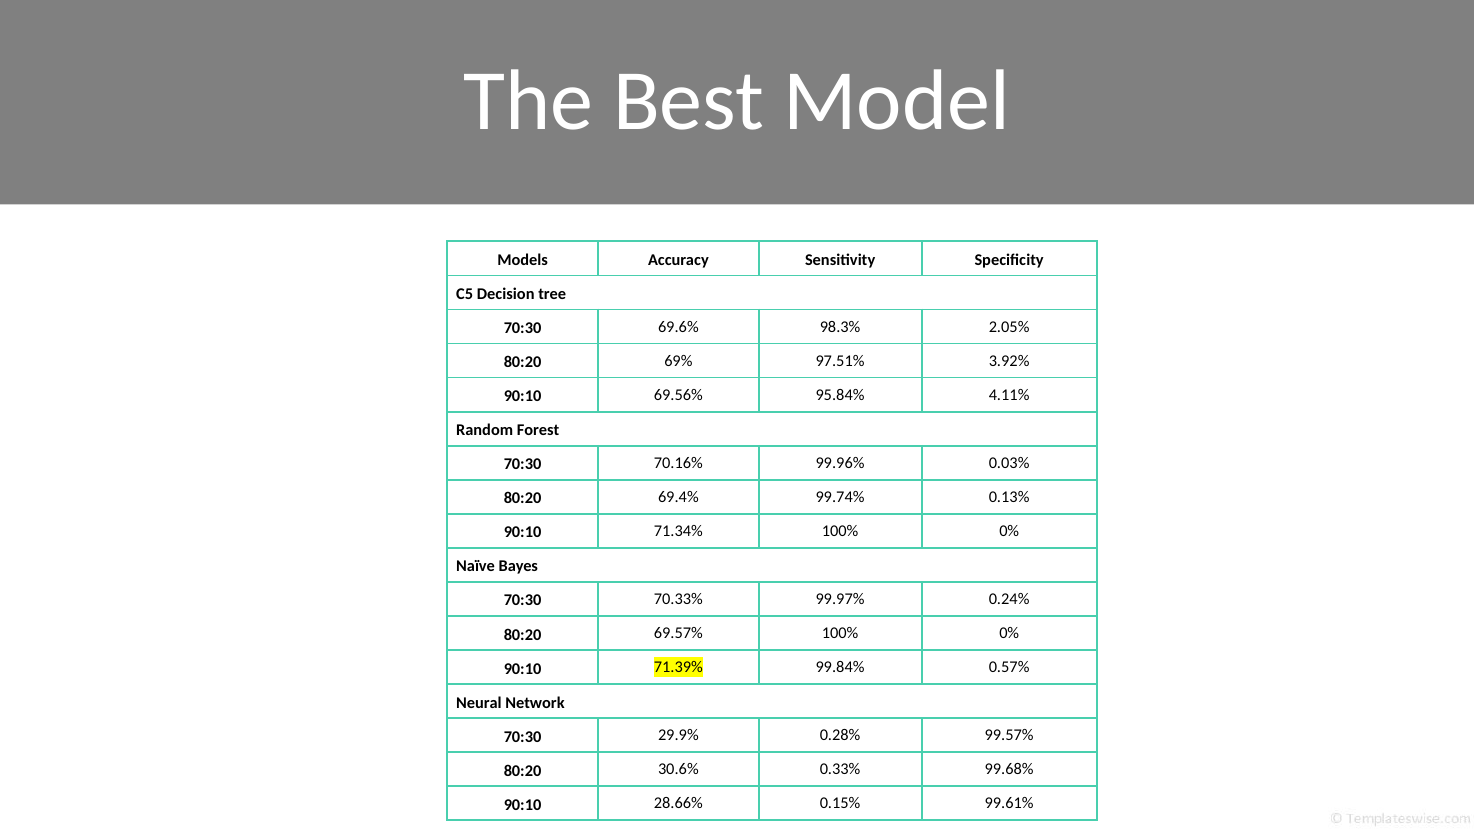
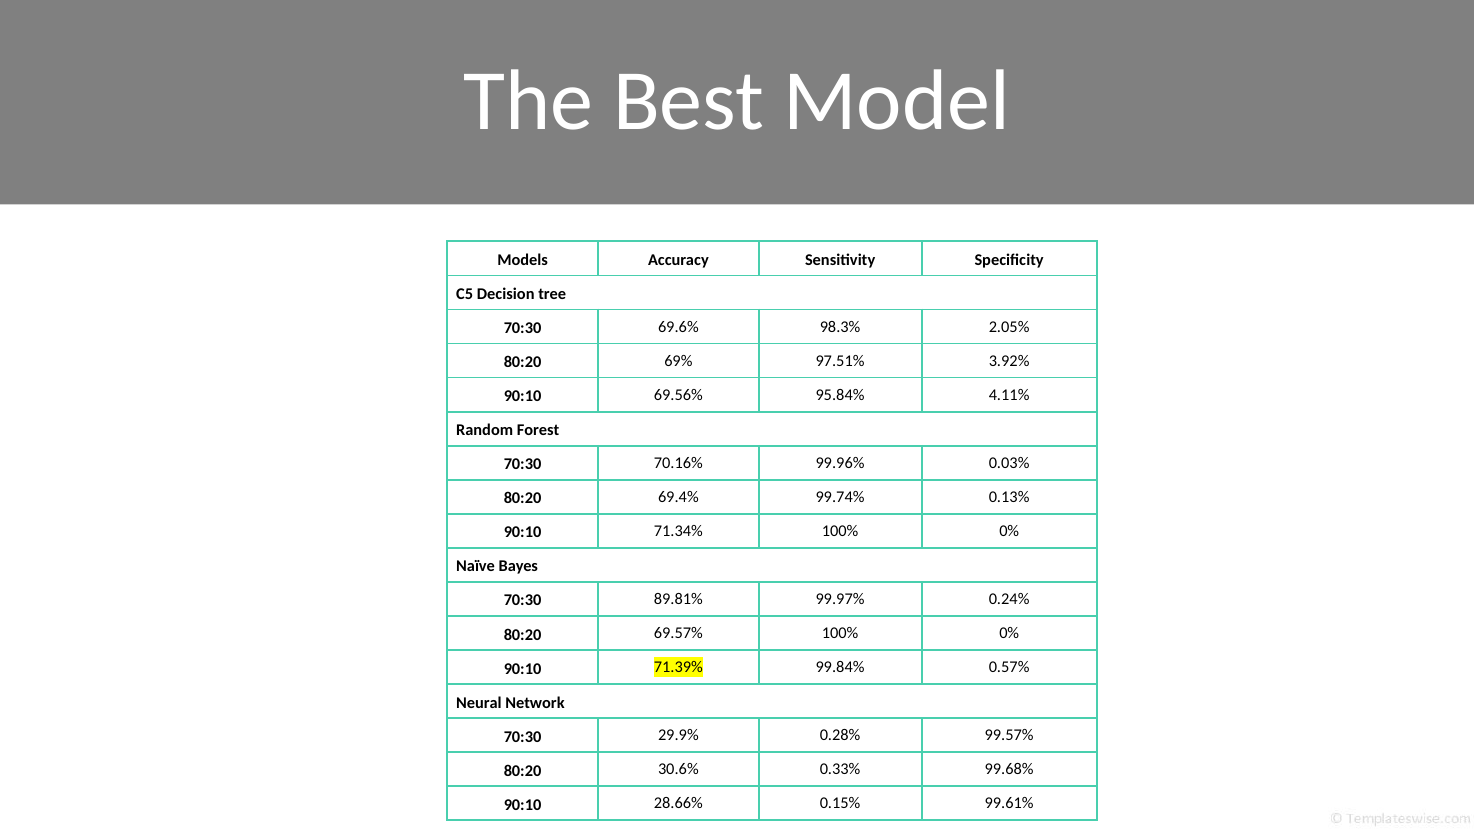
70.33%: 70.33% -> 89.81%
